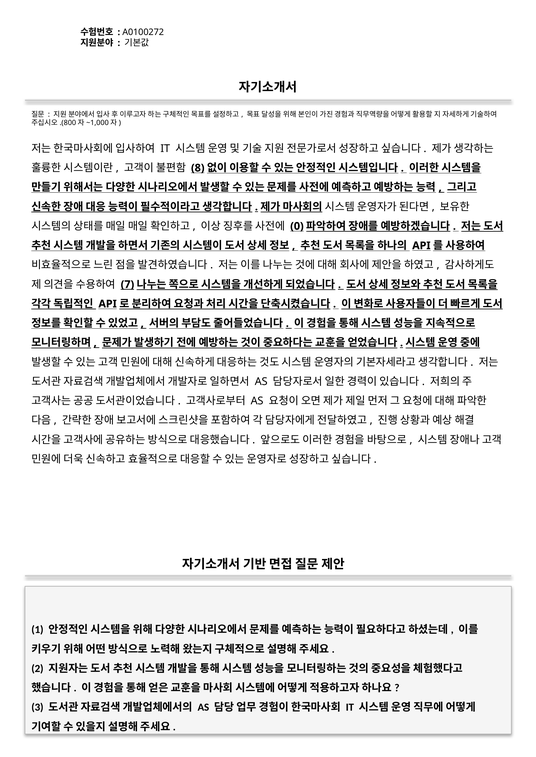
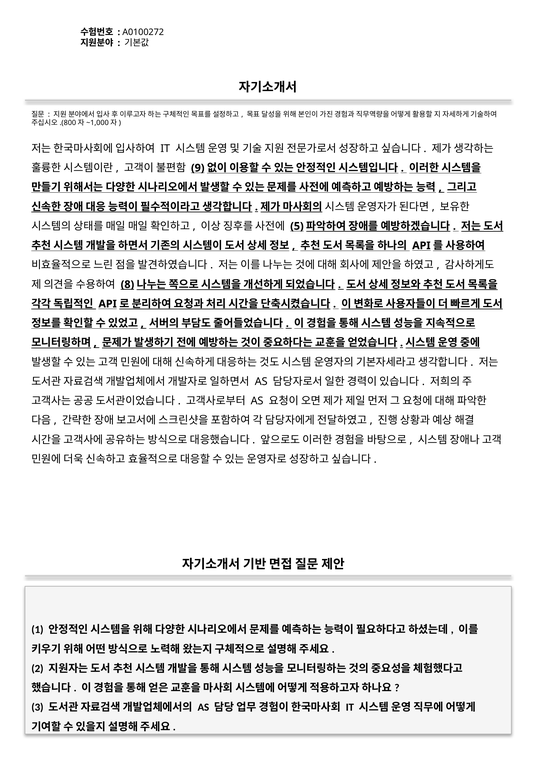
8: 8 -> 9
0: 0 -> 5
7: 7 -> 8
